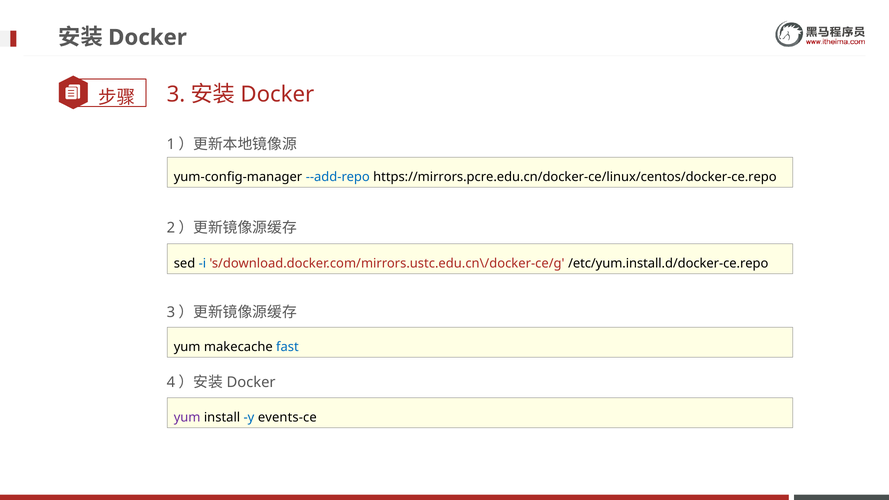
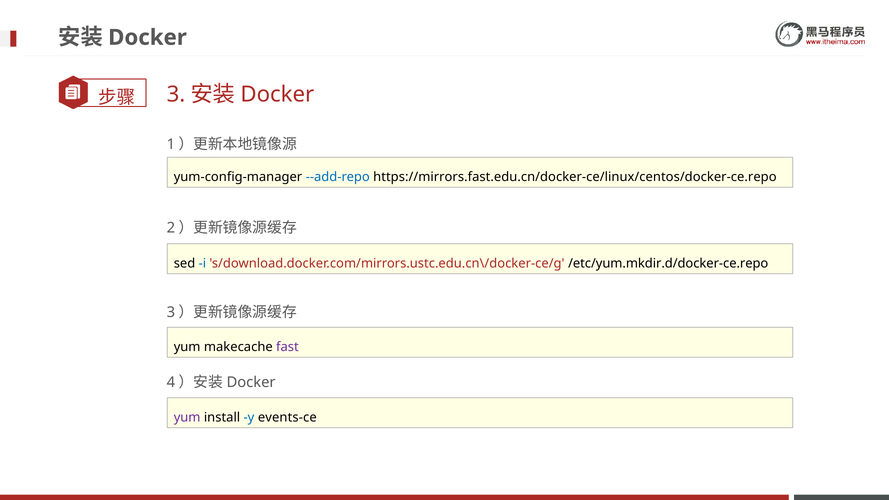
https://mirrors.pcre.edu.cn/docker-ce/linux/centos/docker-ce.repo: https://mirrors.pcre.edu.cn/docker-ce/linux/centos/docker-ce.repo -> https://mirrors.fast.edu.cn/docker-ce/linux/centos/docker-ce.repo
/etc/yum.install.d/docker-ce.repo: /etc/yum.install.d/docker-ce.repo -> /etc/yum.mkdir.d/docker-ce.repo
fast colour: blue -> purple
